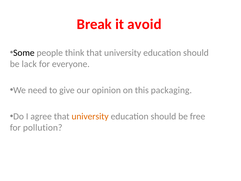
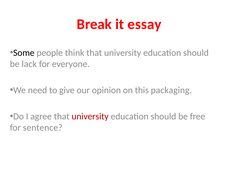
avoid: avoid -> essay
university at (90, 116) colour: orange -> red
pollution: pollution -> sentence
